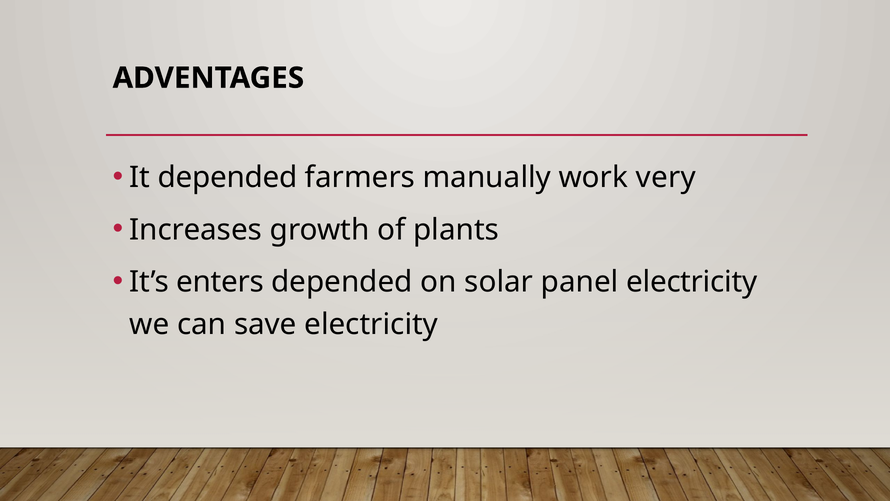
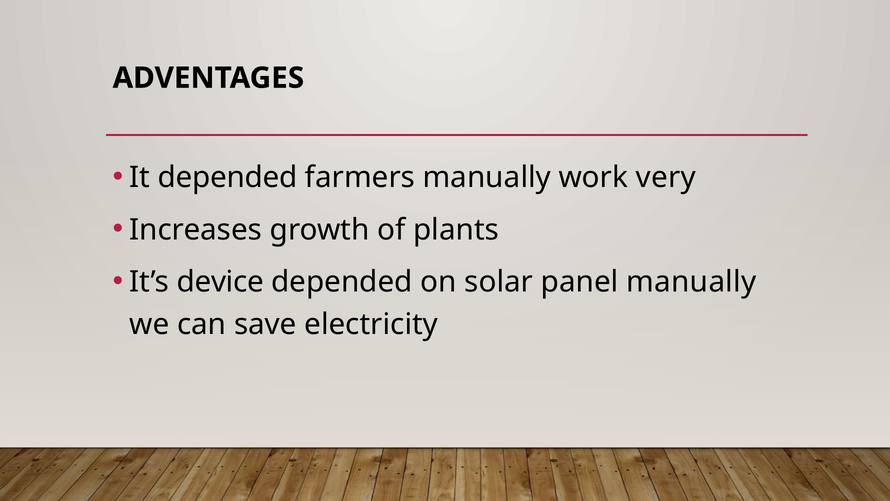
enters: enters -> device
panel electricity: electricity -> manually
